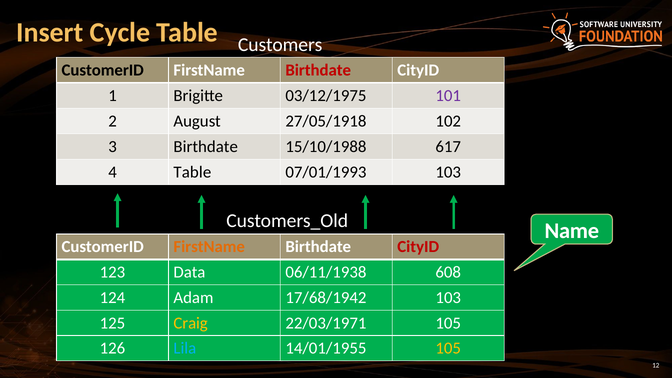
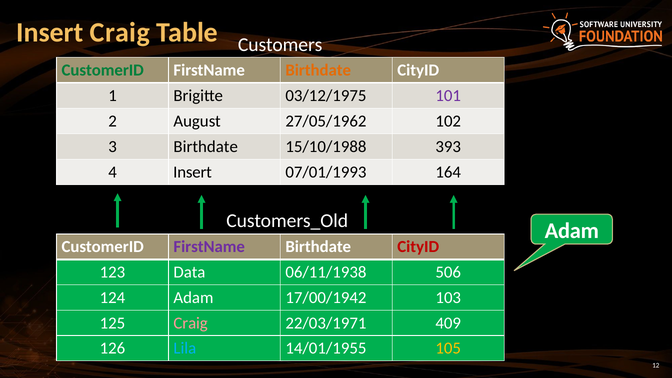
Insert Cycle: Cycle -> Craig
CustomerID at (103, 70) colour: black -> green
Birthdate at (318, 70) colour: red -> orange
27/05/1918: 27/05/1918 -> 27/05/1962
617: 617 -> 393
4 Table: Table -> Insert
07/01/1993 103: 103 -> 164
Customers_Old Name: Name -> Adam
FirstName at (209, 247) colour: orange -> purple
608: 608 -> 506
17/68/1942: 17/68/1942 -> 17/00/1942
Craig at (191, 323) colour: yellow -> pink
22/03/1971 105: 105 -> 409
